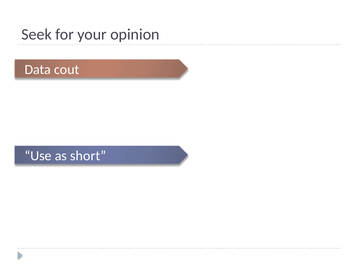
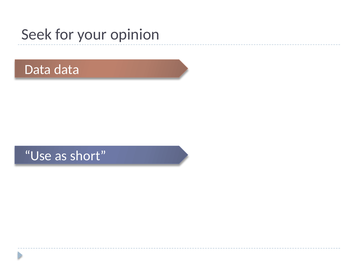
Data cout: cout -> data
